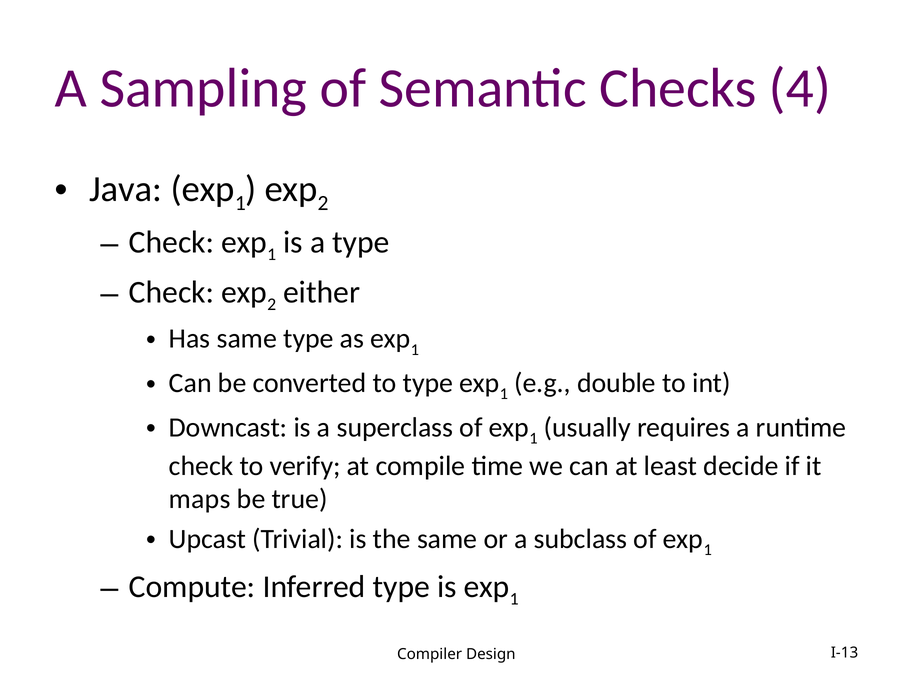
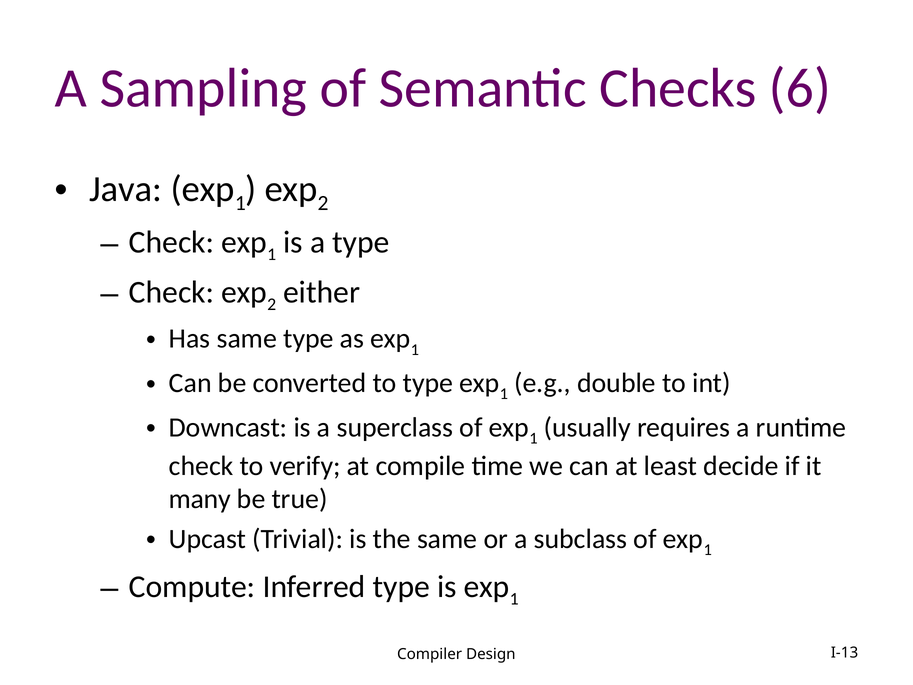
4: 4 -> 6
maps: maps -> many
